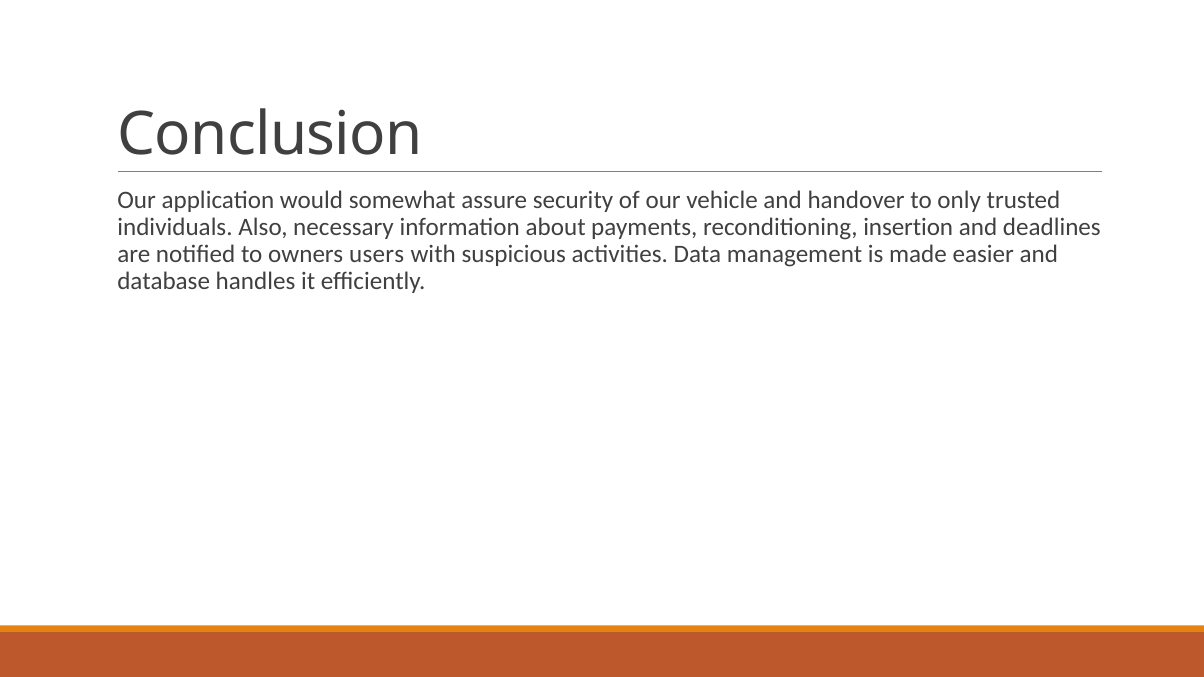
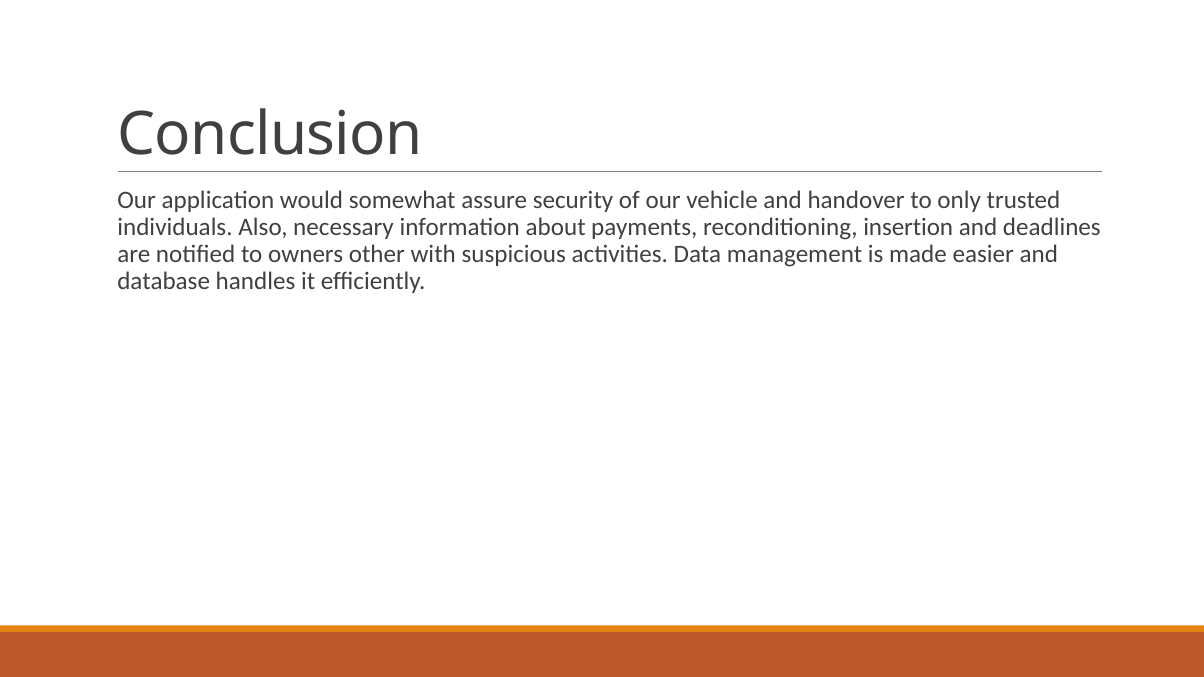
users: users -> other
